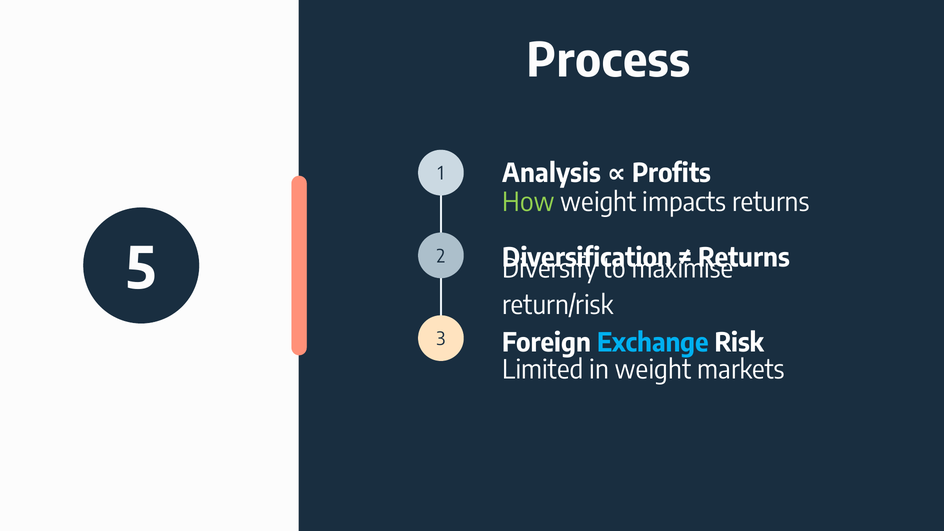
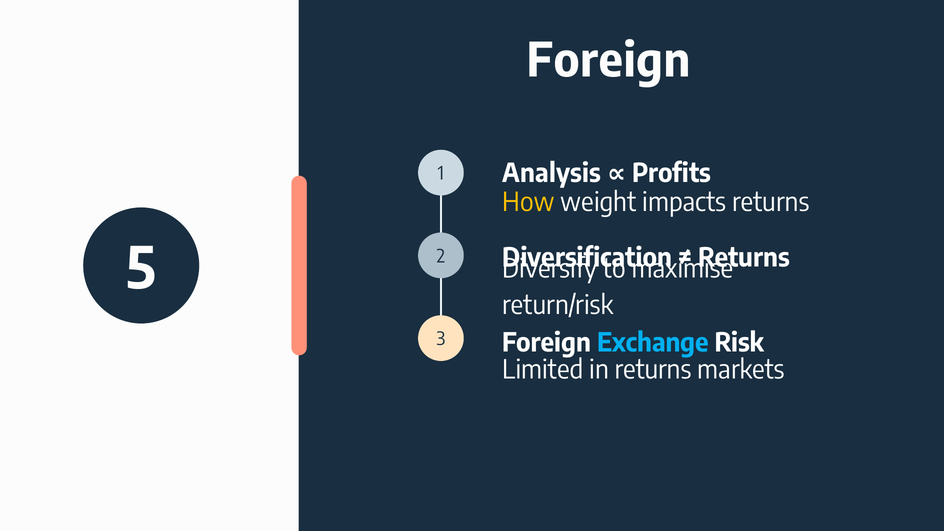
Process at (609, 61): Process -> Foreign
How colour: light green -> yellow
in weight: weight -> returns
